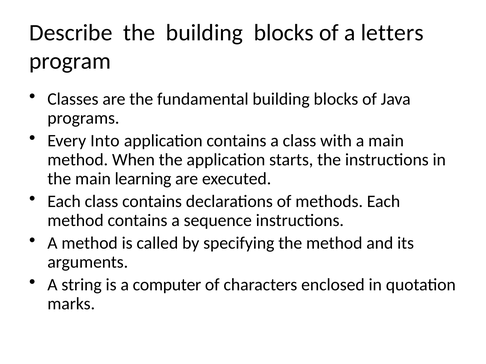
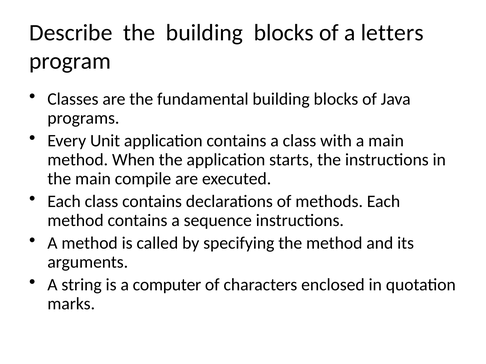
Into: Into -> Unit
learning: learning -> compile
